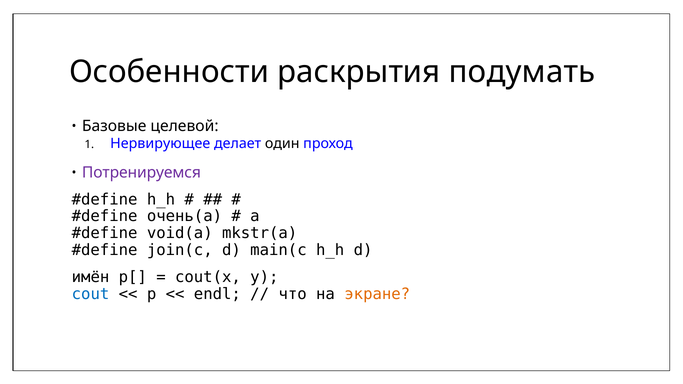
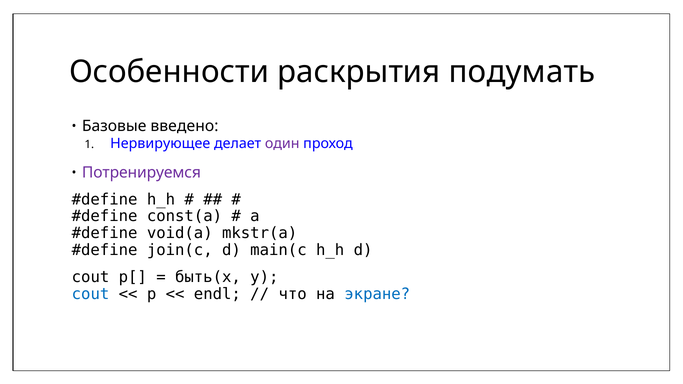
целевой: целевой -> введено
один colour: black -> purple
очень(a: очень(a -> const(a
имён at (91, 277): имён -> cout
cout(x: cout(x -> быть(x
экране colour: orange -> blue
